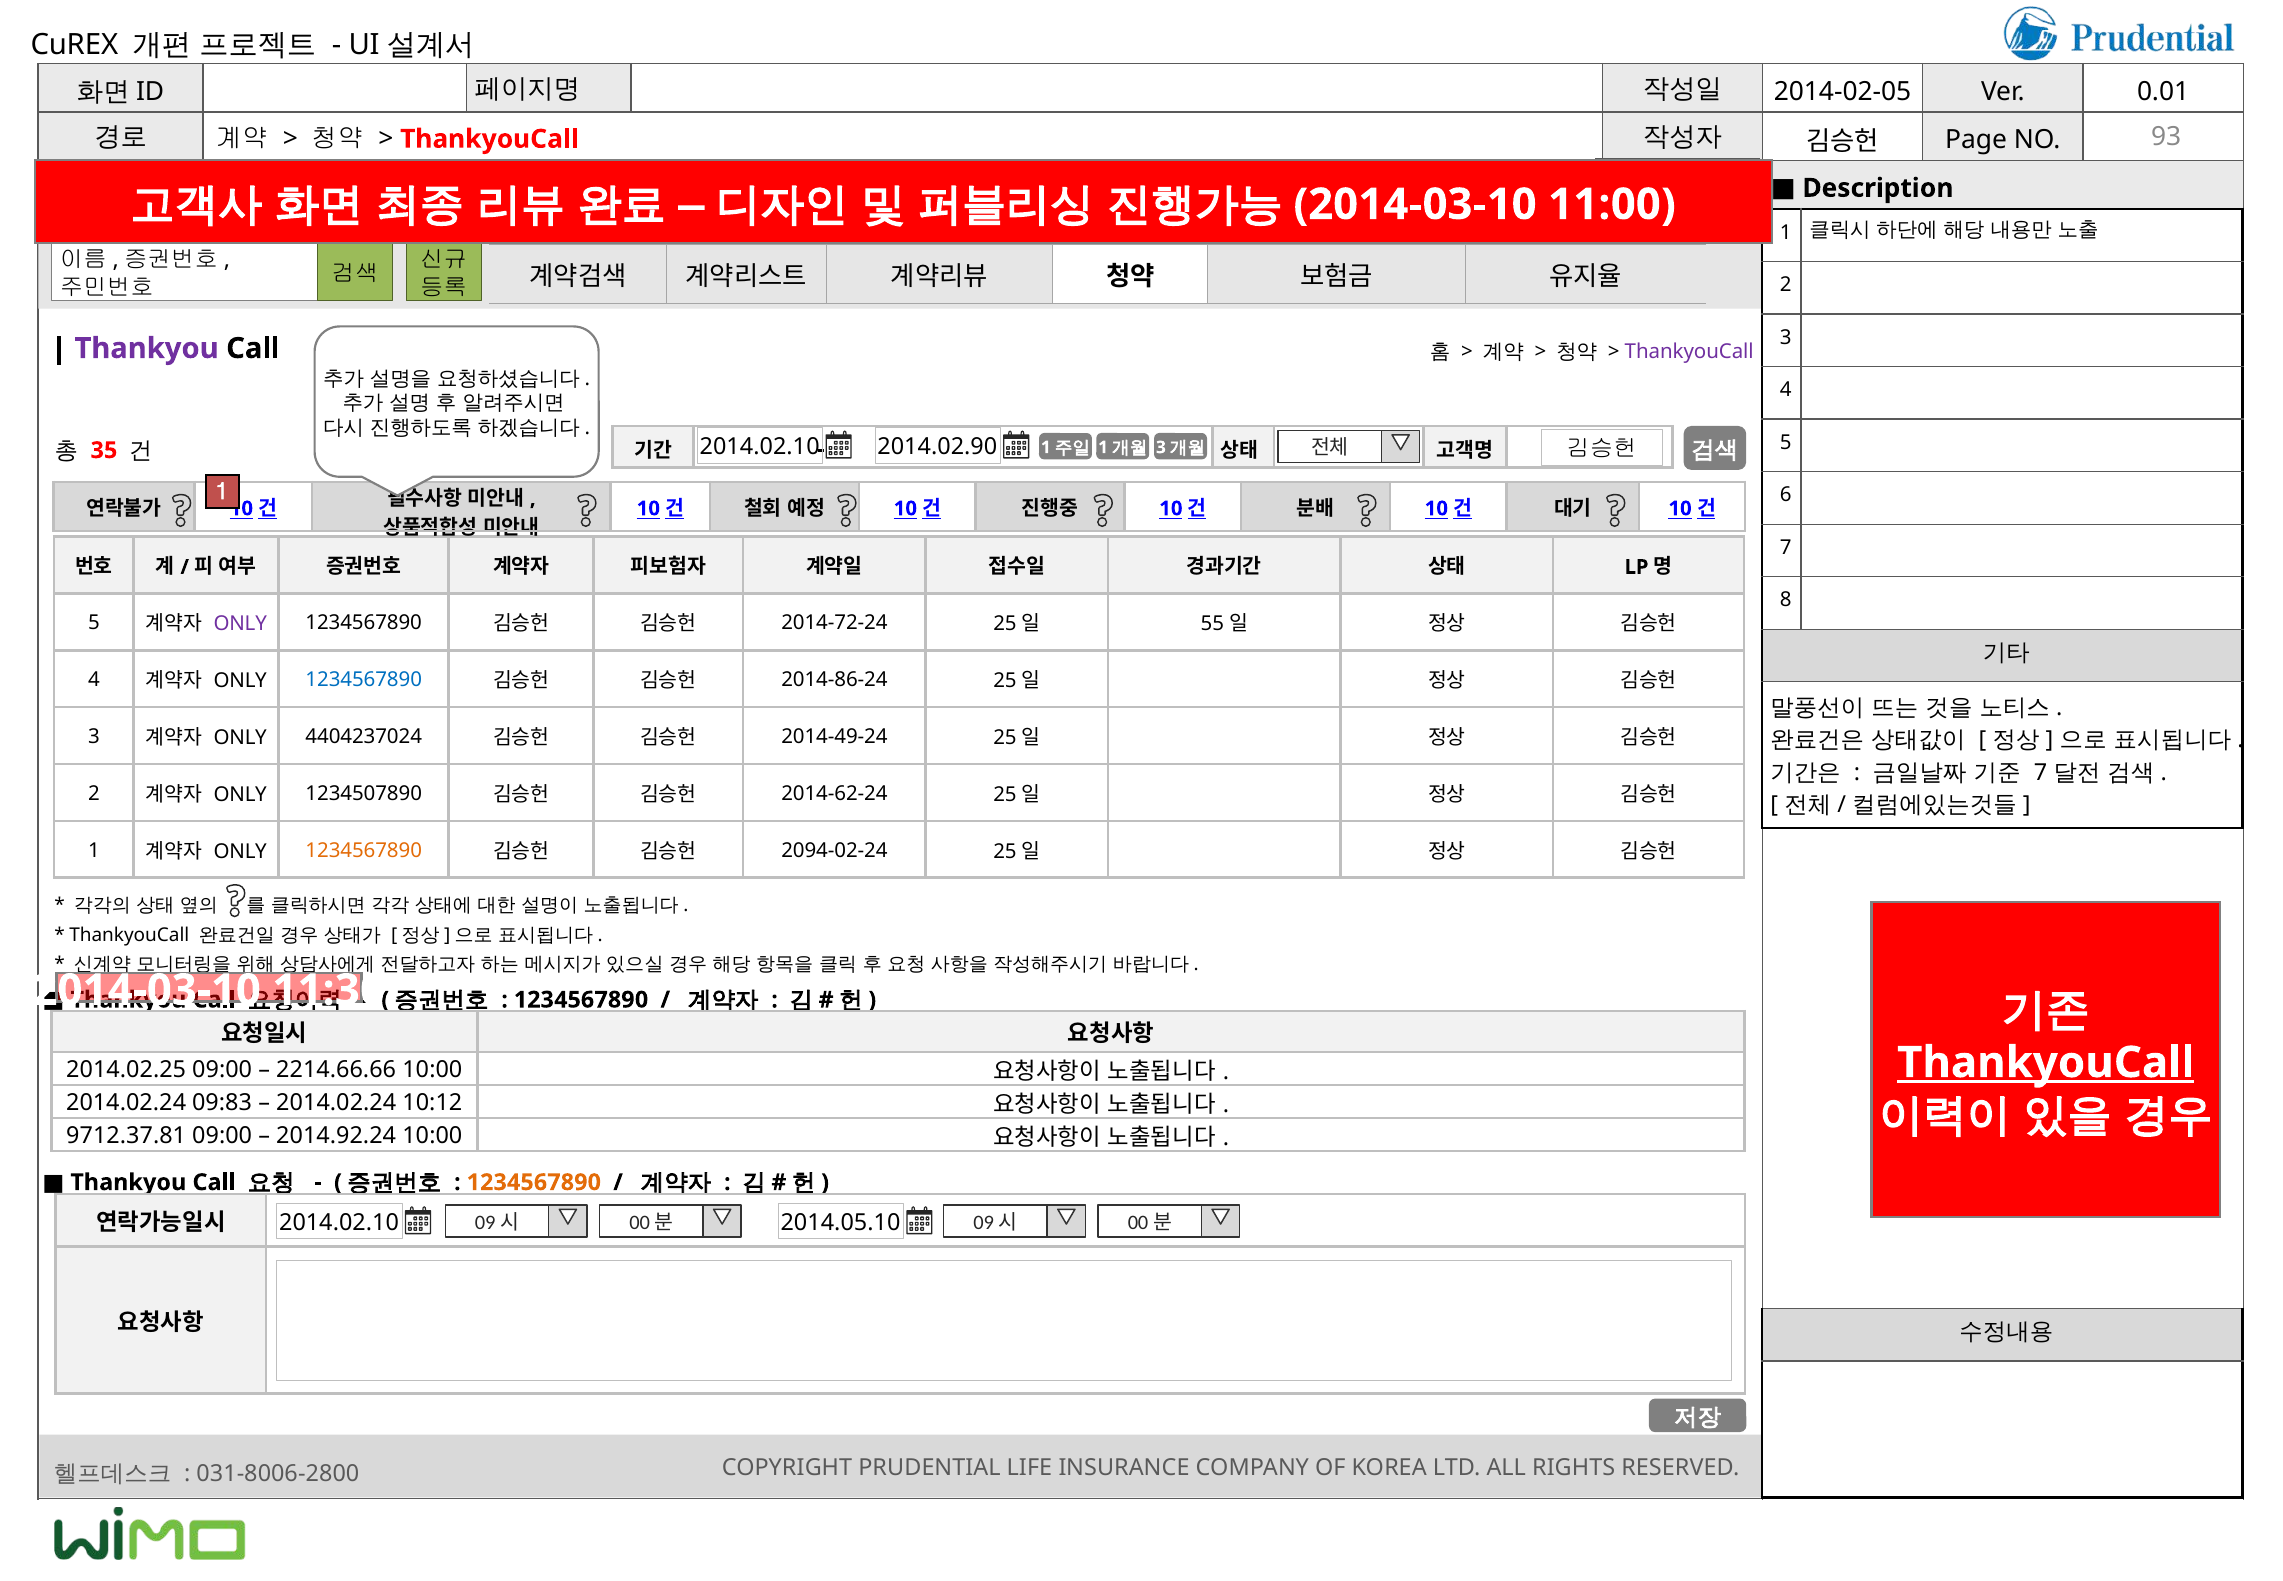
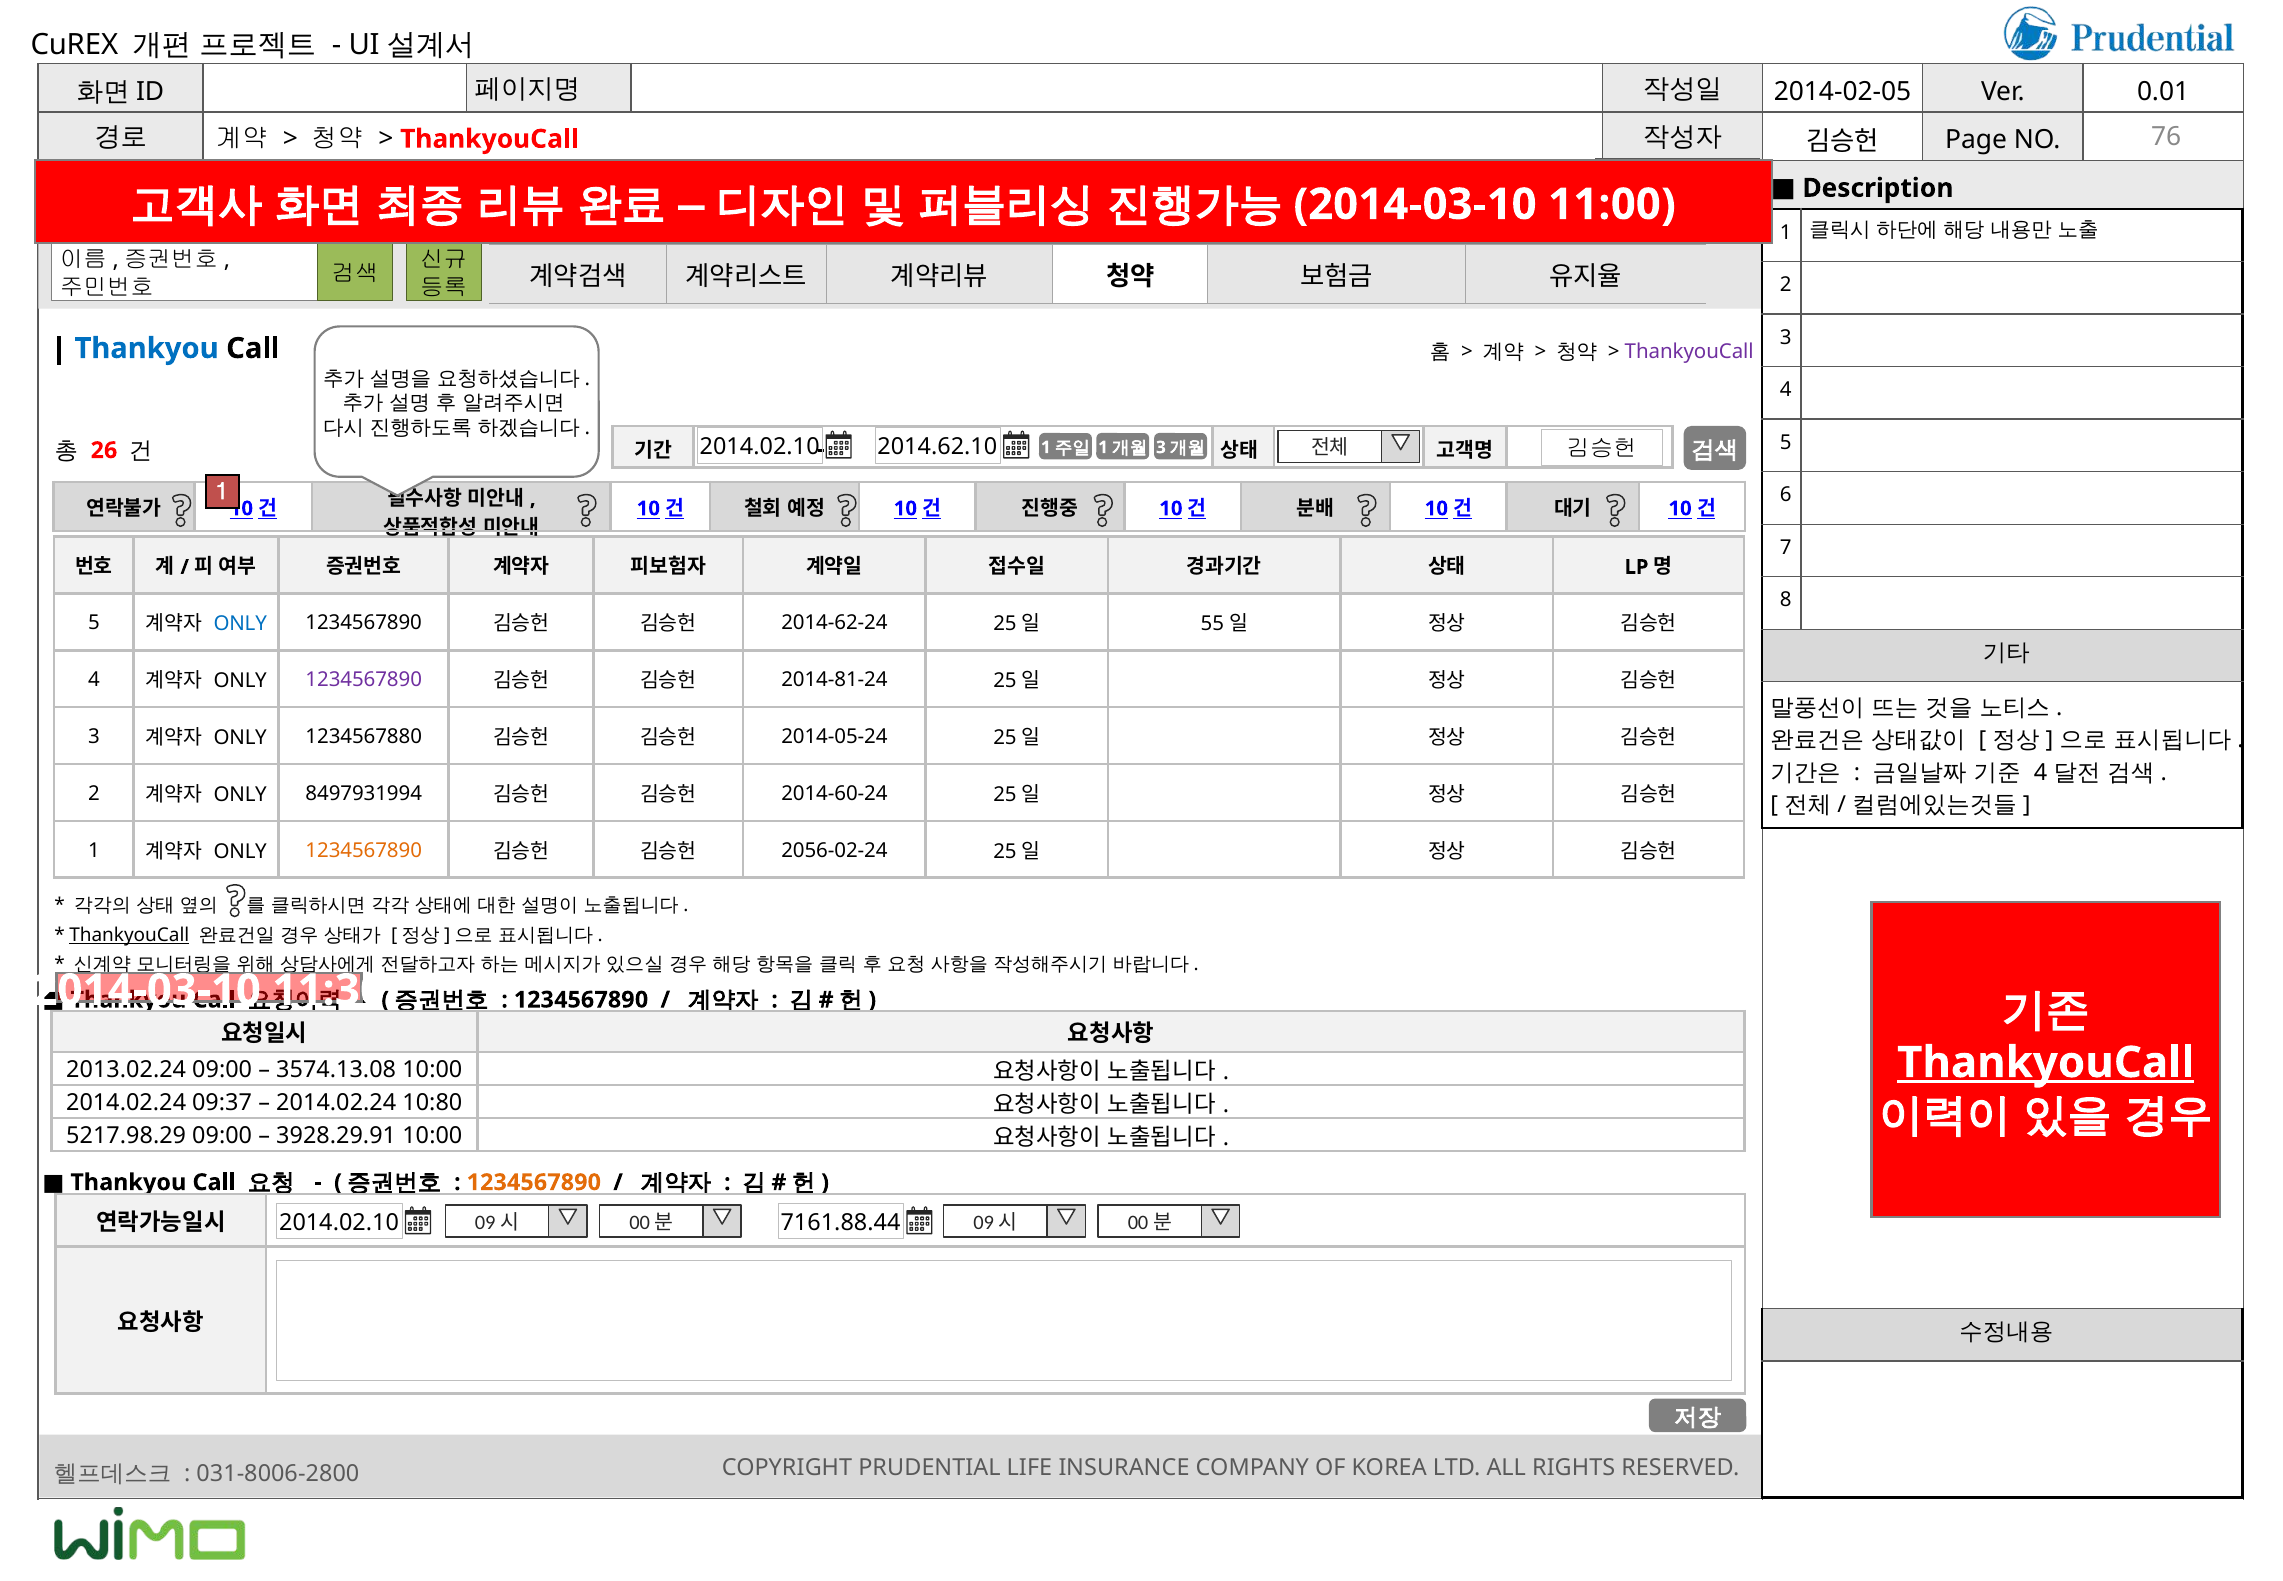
93: 93 -> 76
Thankyou at (147, 348) colour: purple -> blue
2014.02.90: 2014.02.90 -> 2014.62.10
35: 35 -> 26
ONLY at (240, 624) colour: purple -> blue
2014-72-24: 2014-72-24 -> 2014-62-24
1234567890 at (364, 680) colour: blue -> purple
2014-86-24: 2014-86-24 -> 2014-81-24
4404237024: 4404237024 -> 1234567880
2014-49-24: 2014-49-24 -> 2014-05-24
7 at (2040, 772): 7 -> 4
1234507890: 1234507890 -> 8497931994
2014-62-24: 2014-62-24 -> 2014-60-24
2094-02-24: 2094-02-24 -> 2056-02-24
ThankyouCall at (129, 935) underline: none -> present
2014.02.25: 2014.02.25 -> 2013.02.24
2214.66.66: 2214.66.66 -> 3574.13.08
09:83: 09:83 -> 09:37
10:12: 10:12 -> 10:80
9712.37.81: 9712.37.81 -> 5217.98.29
2014.92.24: 2014.92.24 -> 3928.29.91
2014.05.10: 2014.05.10 -> 7161.88.44
